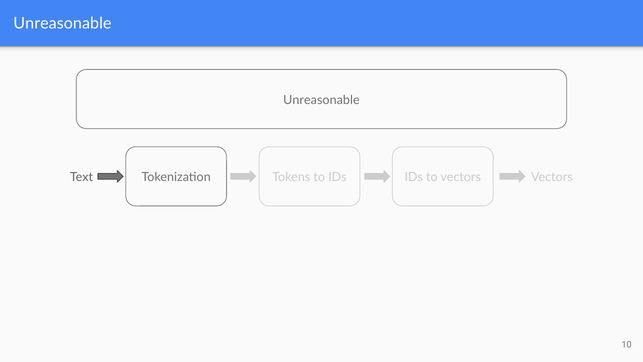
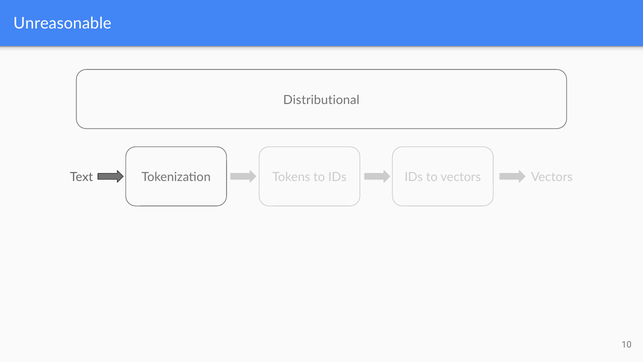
Unreasonable at (321, 100): Unreasonable -> Distributional
